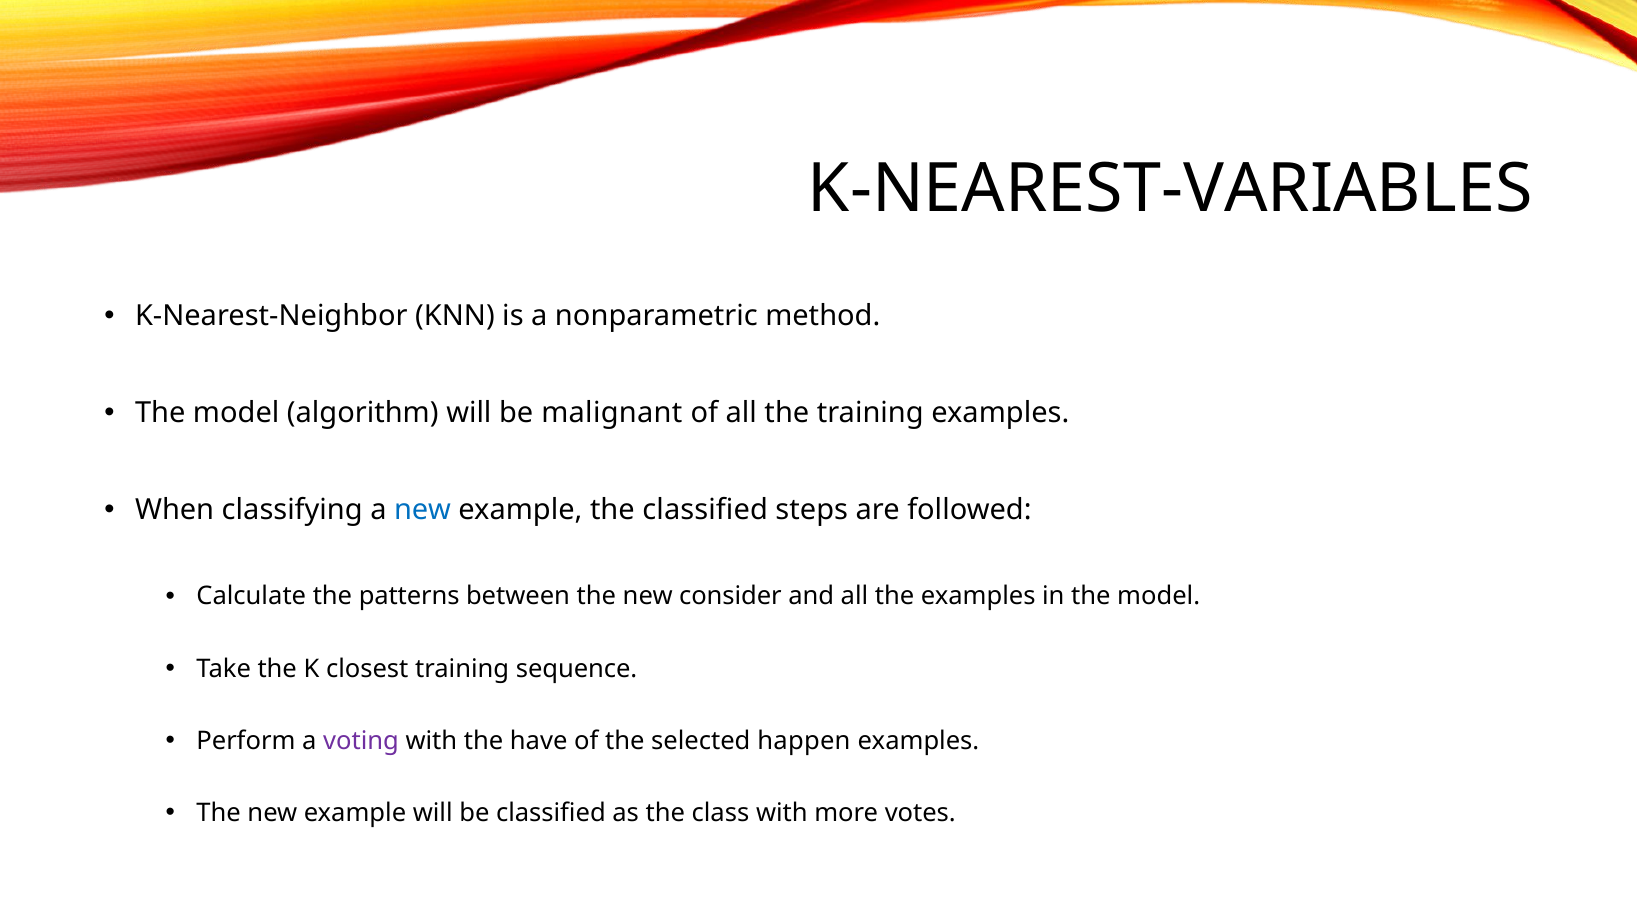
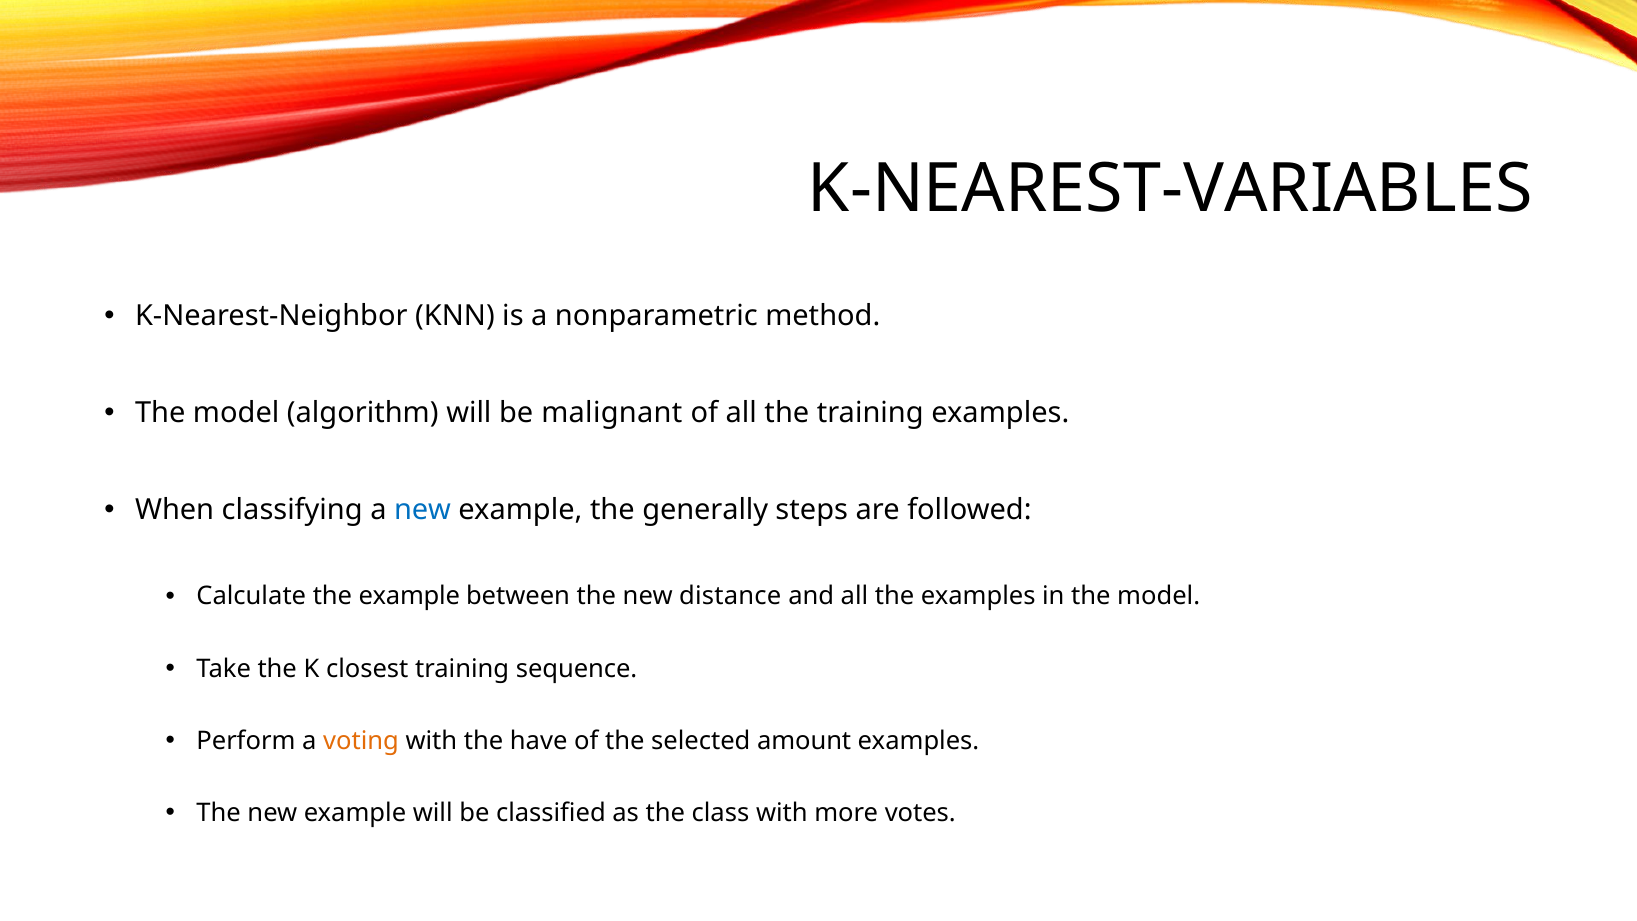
the classified: classified -> generally
the patterns: patterns -> example
consider: consider -> distance
voting colour: purple -> orange
happen: happen -> amount
